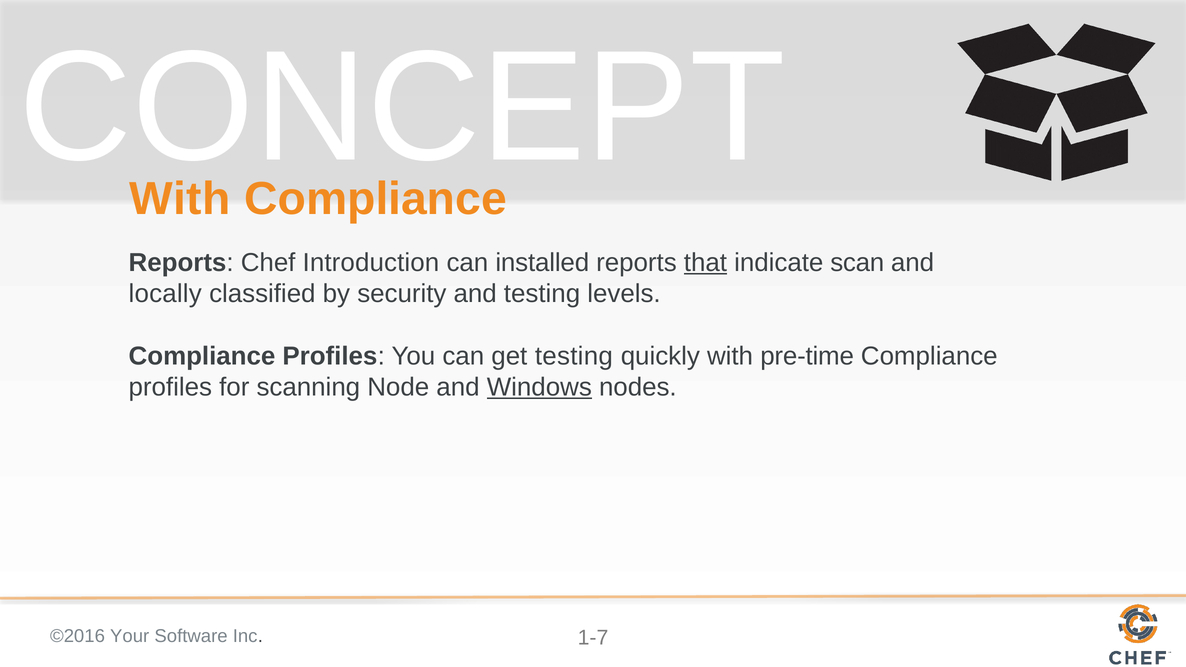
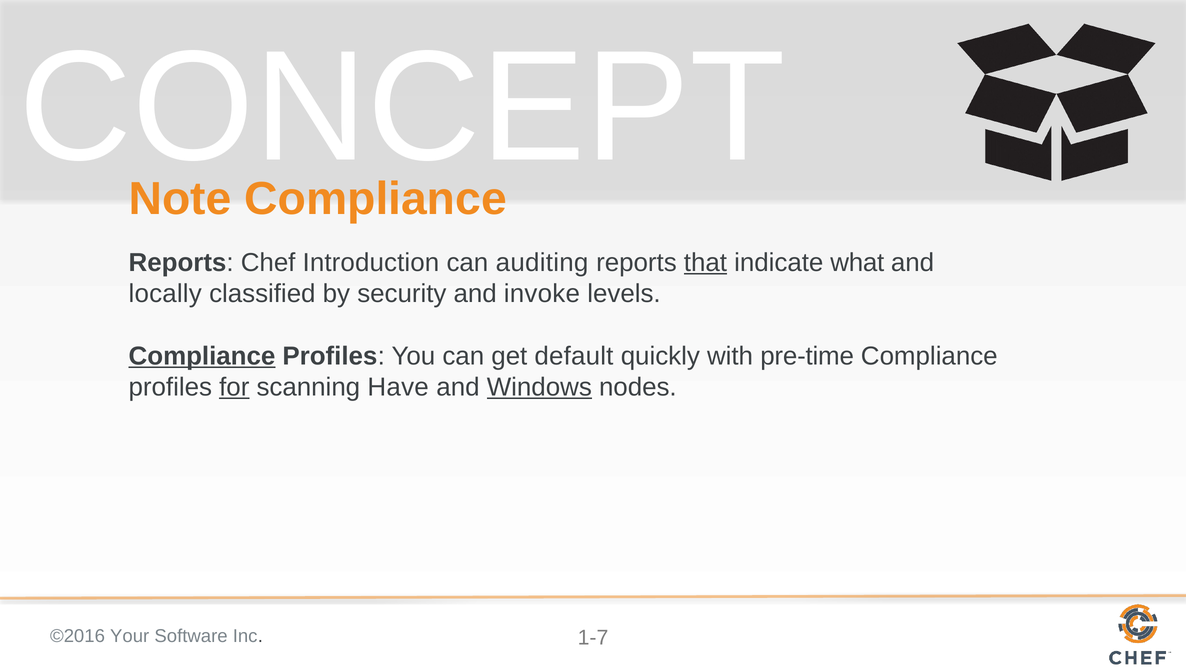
With at (180, 199): With -> Note
installed: installed -> auditing
scan: scan -> what
and testing: testing -> invoke
Compliance at (202, 356) underline: none -> present
get testing: testing -> default
for underline: none -> present
Node: Node -> Have
